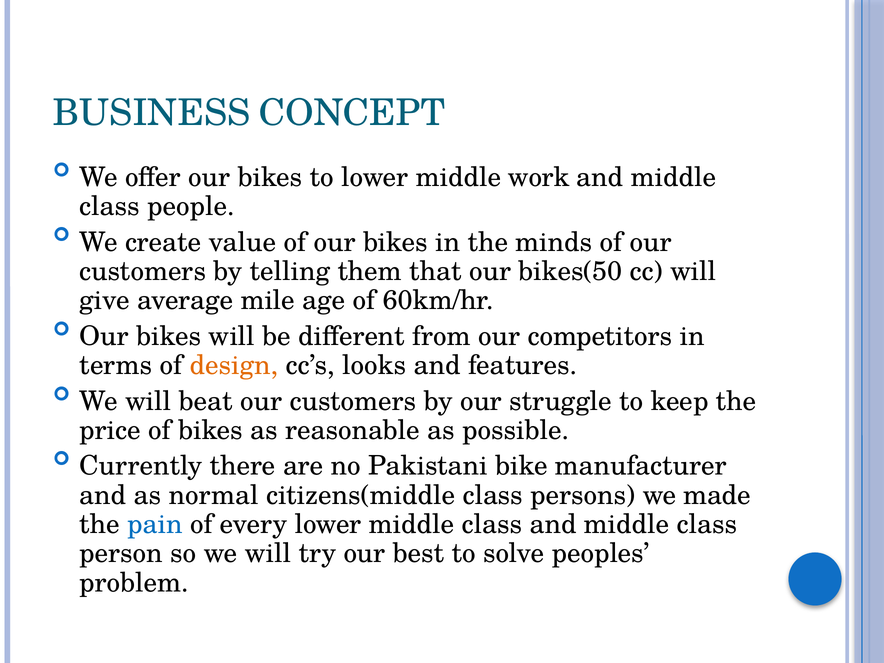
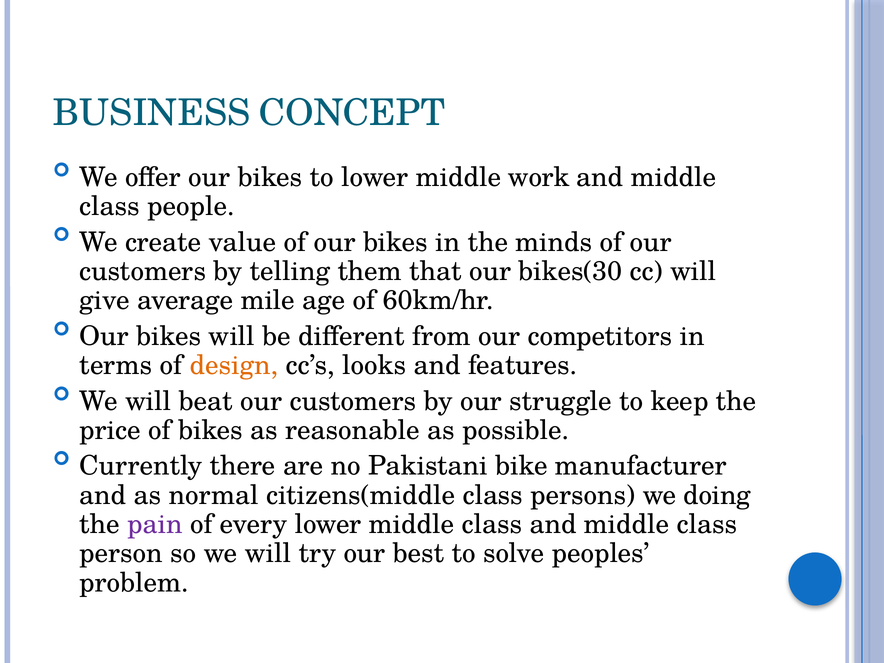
bikes(50: bikes(50 -> bikes(30
made: made -> doing
pain colour: blue -> purple
